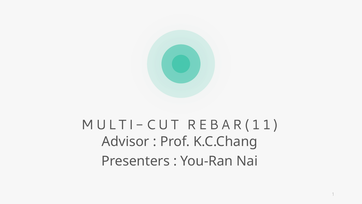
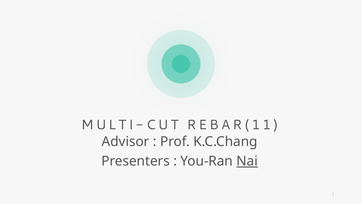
Nai underline: none -> present
